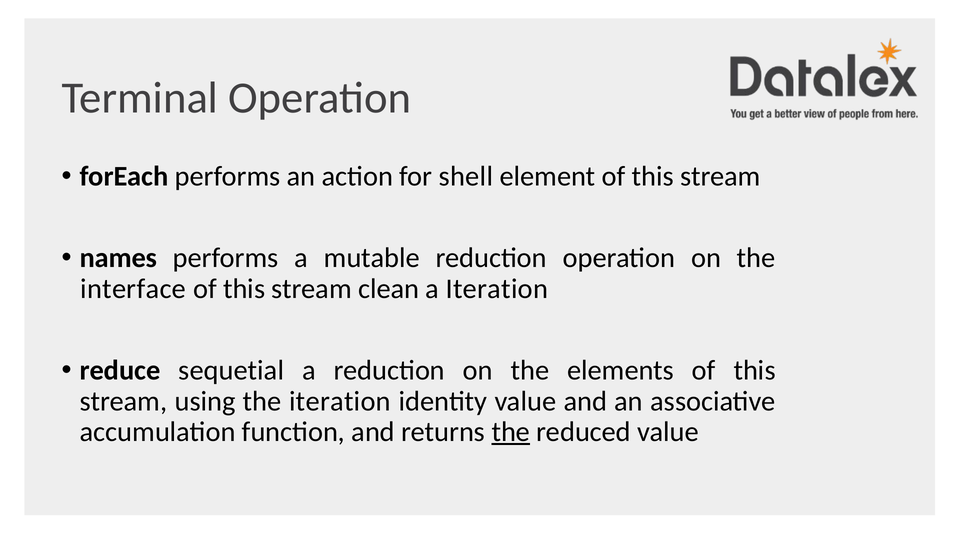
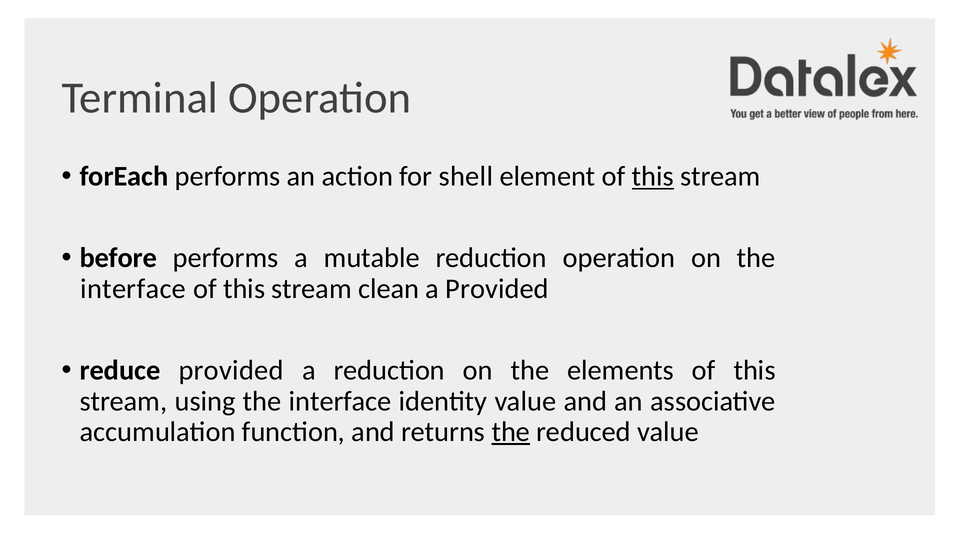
this at (653, 177) underline: none -> present
names: names -> before
a Iteration: Iteration -> Provided
reduce sequetial: sequetial -> provided
using the iteration: iteration -> interface
